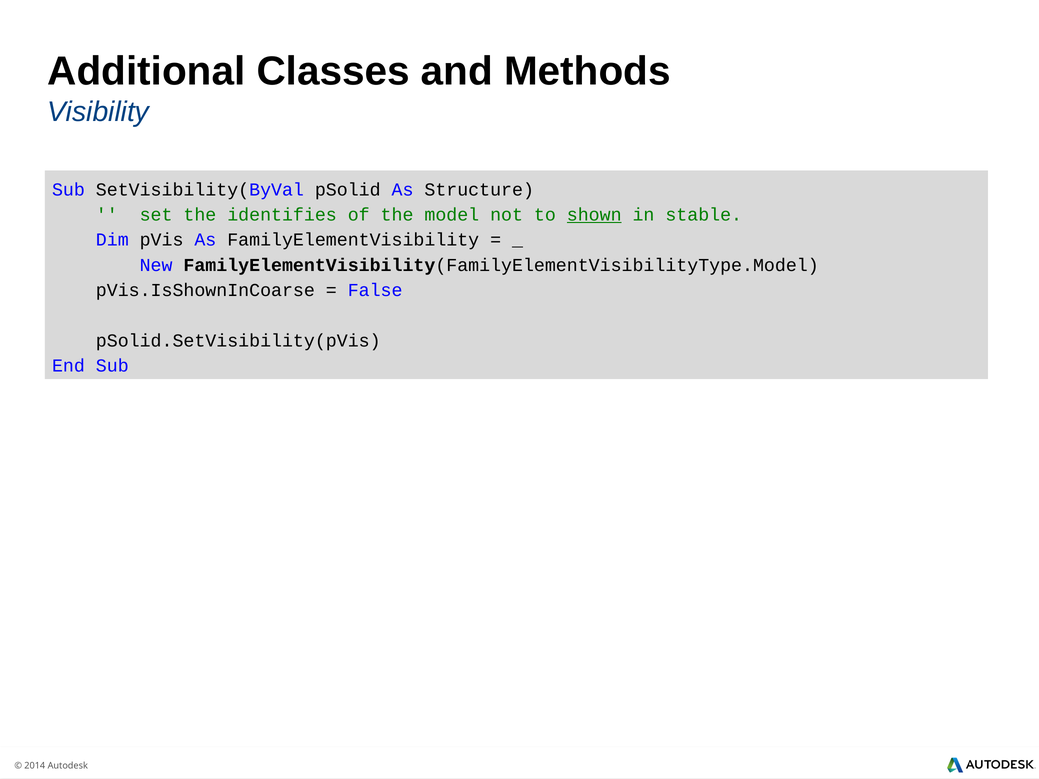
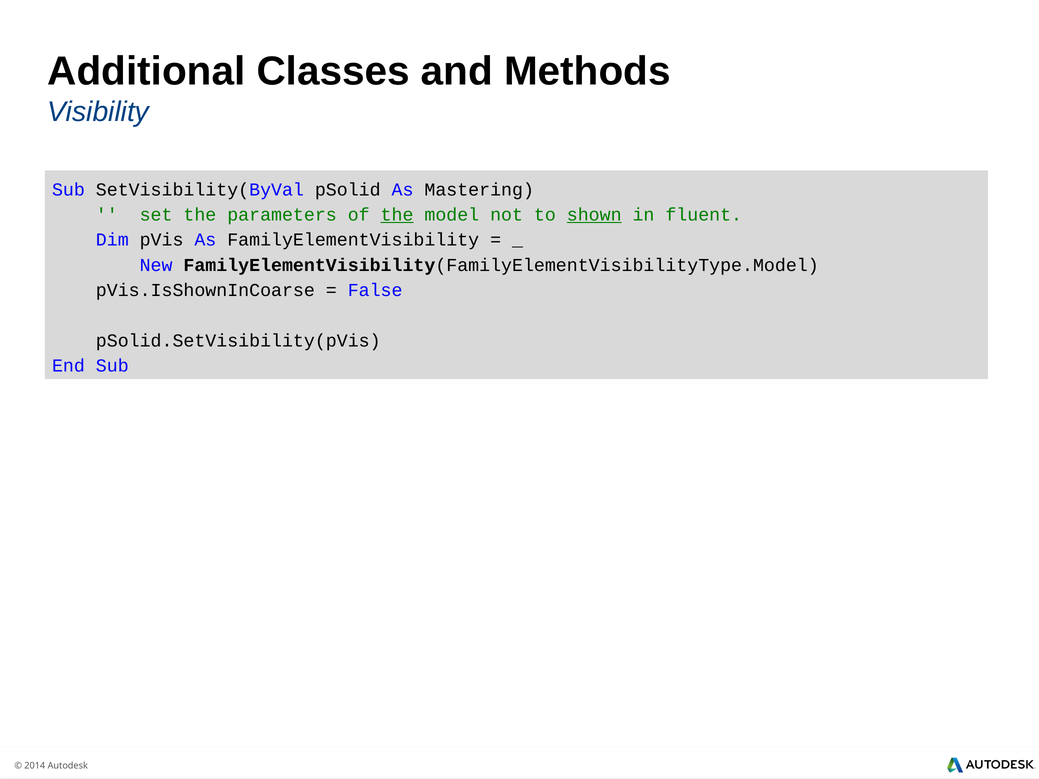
Structure: Structure -> Mastering
identifies: identifies -> parameters
the at (397, 215) underline: none -> present
stable: stable -> fluent
